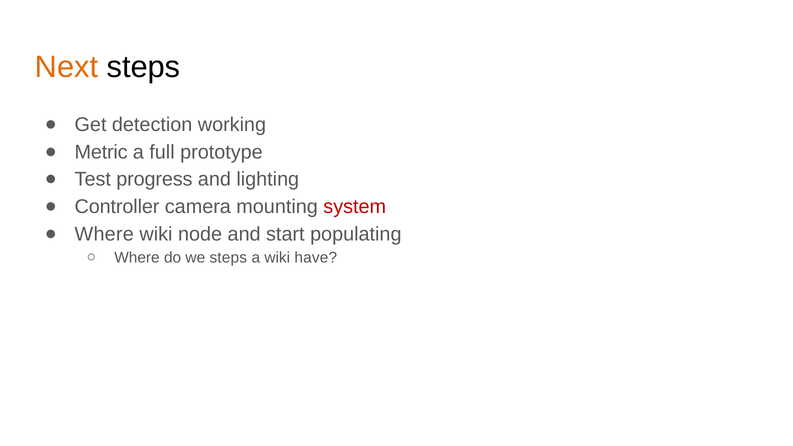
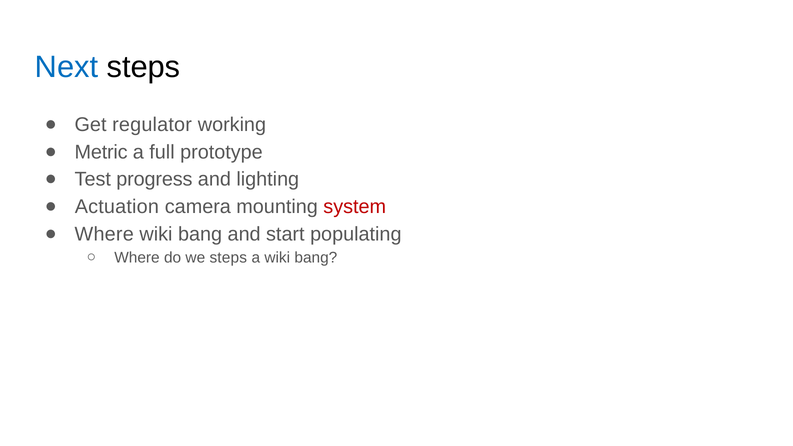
Next colour: orange -> blue
detection: detection -> regulator
Controller: Controller -> Actuation
node at (200, 234): node -> bang
a wiki have: have -> bang
